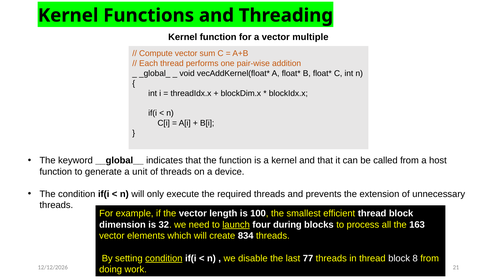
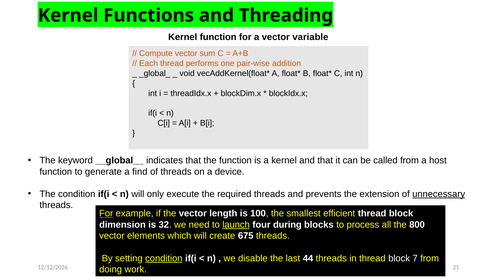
multiple: multiple -> variable
unit: unit -> find
unnecessary underline: none -> present
For at (106, 213) underline: none -> present
163: 163 -> 800
834: 834 -> 675
77: 77 -> 44
8: 8 -> 7
